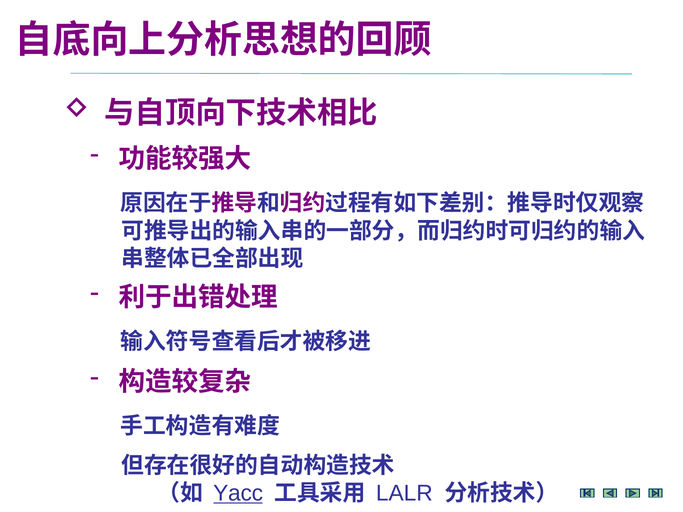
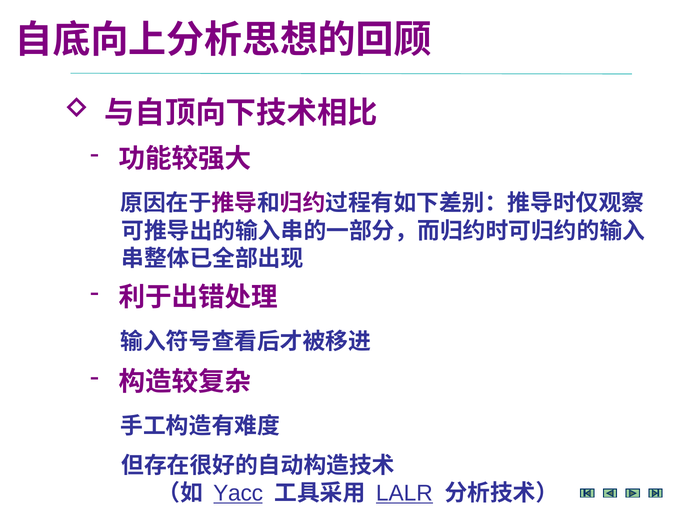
LALR underline: none -> present
